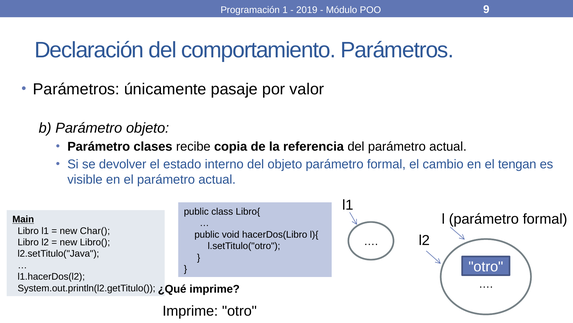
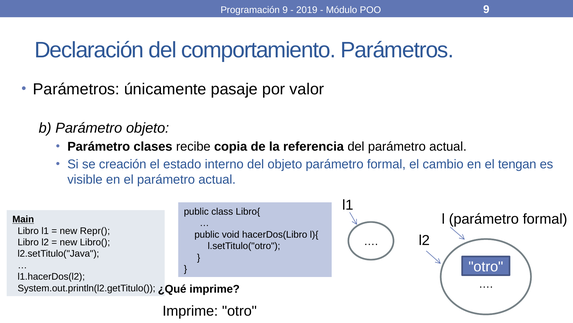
Programación 1: 1 -> 9
devolver: devolver -> creación
Char(: Char( -> Repr(
